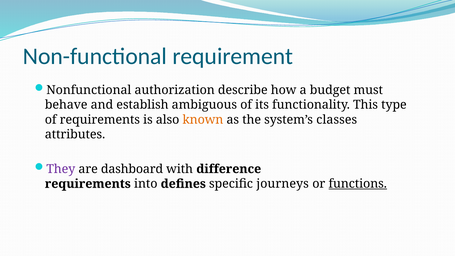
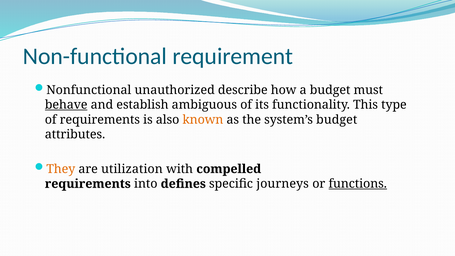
authorization: authorization -> unauthorized
behave underline: none -> present
system’s classes: classes -> budget
They colour: purple -> orange
dashboard: dashboard -> utilization
difference: difference -> compelled
